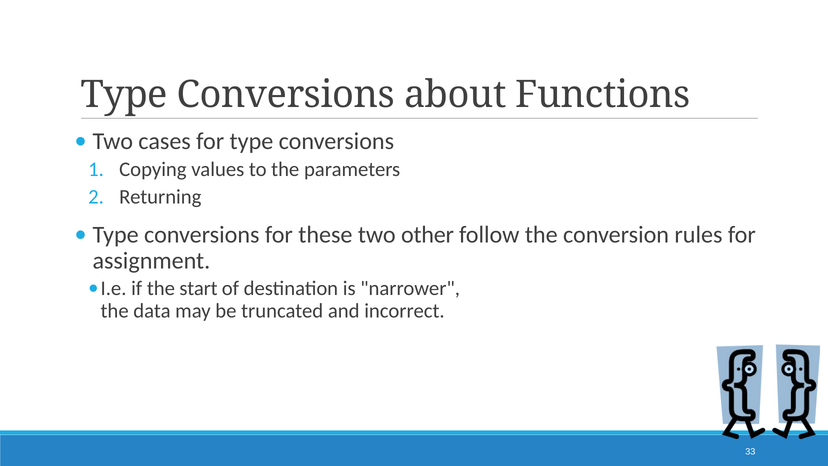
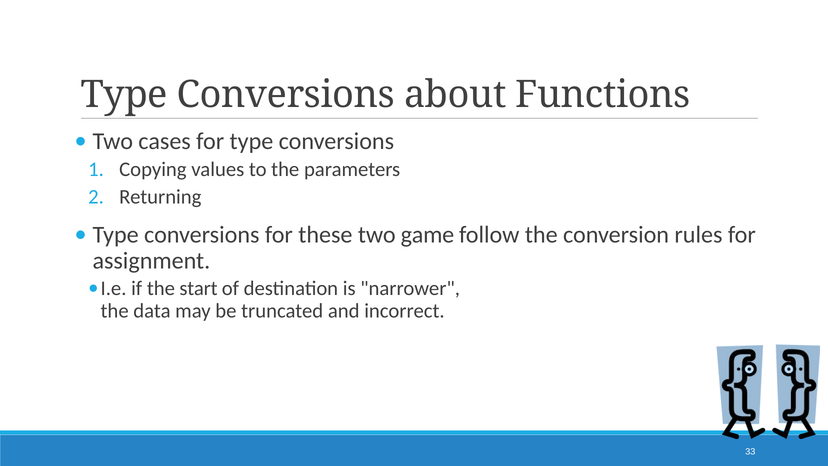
other: other -> game
